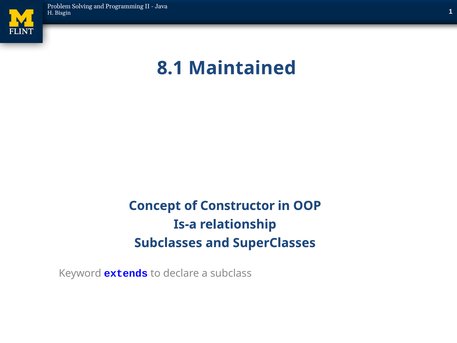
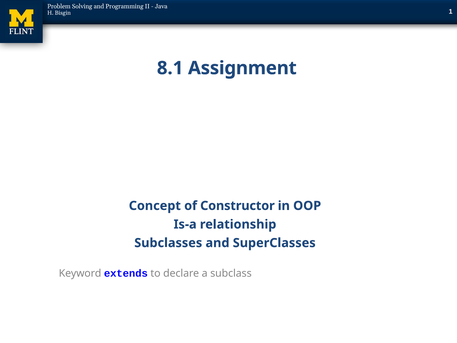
Maintained: Maintained -> Assignment
